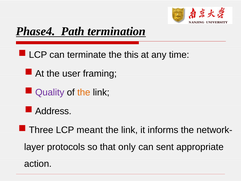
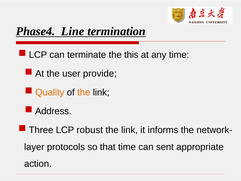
Path: Path -> Line
framing: framing -> provide
Quality colour: purple -> orange
meant: meant -> robust
that only: only -> time
